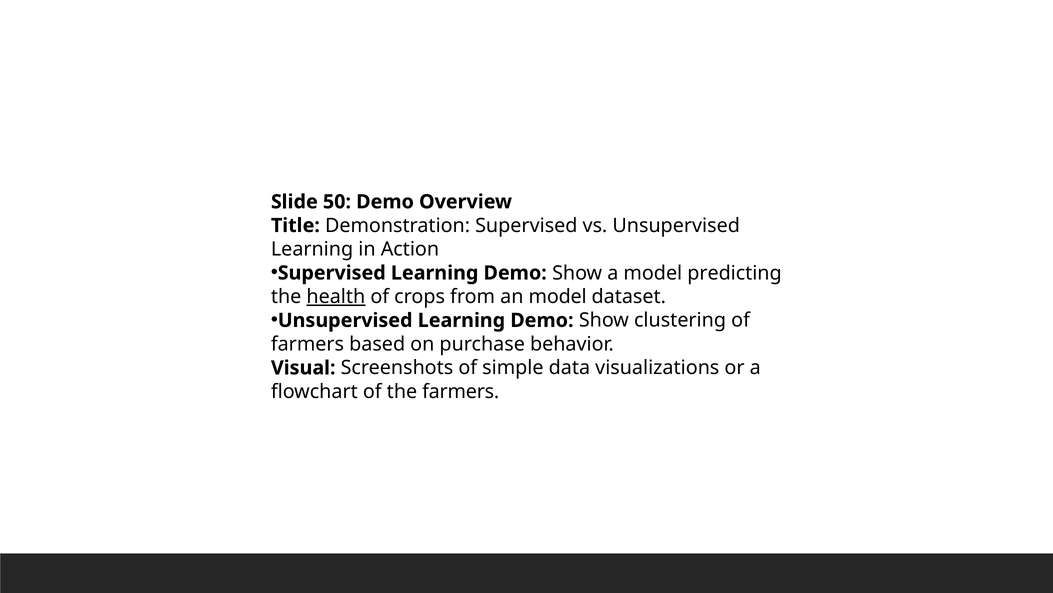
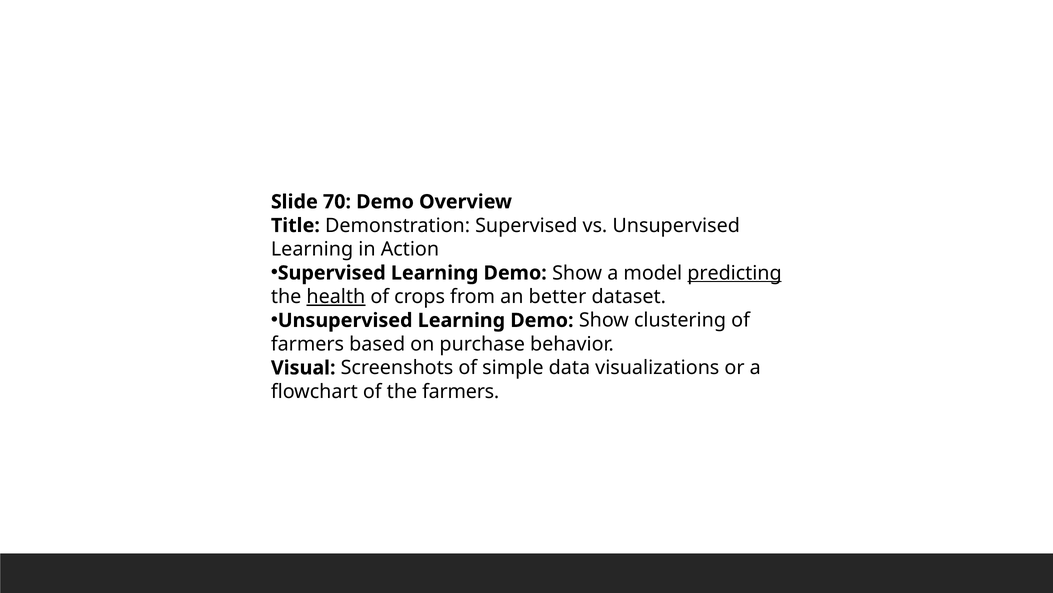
50: 50 -> 70
predicting underline: none -> present
an model: model -> better
